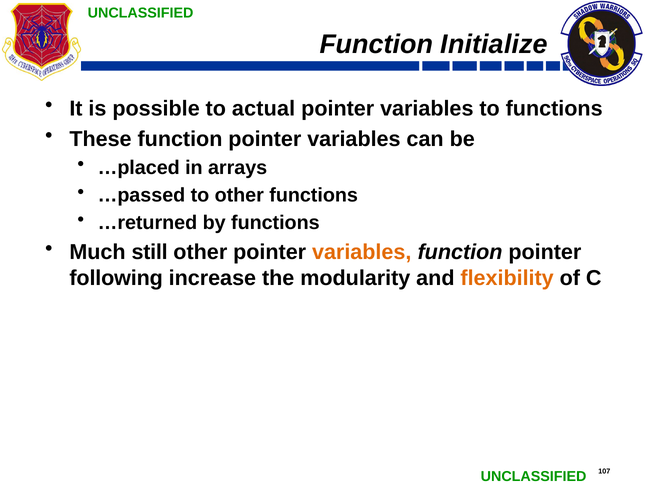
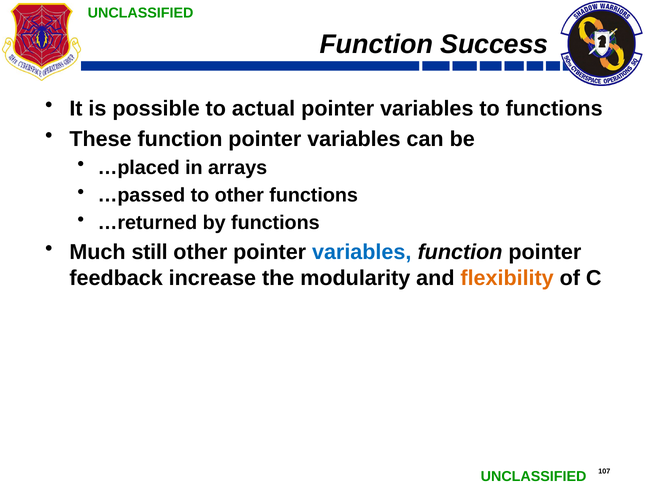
Initialize: Initialize -> Success
variables at (362, 252) colour: orange -> blue
following: following -> feedback
